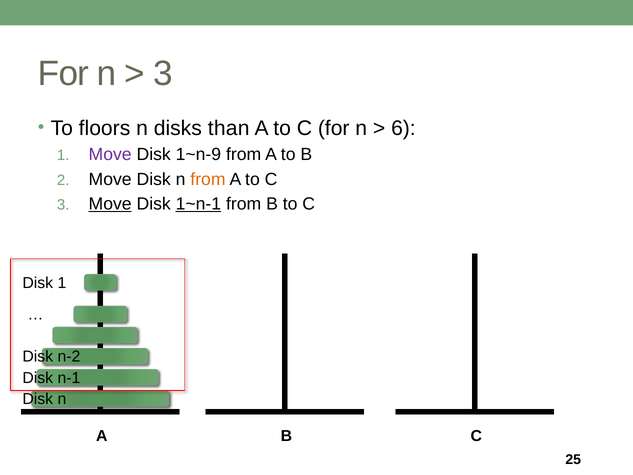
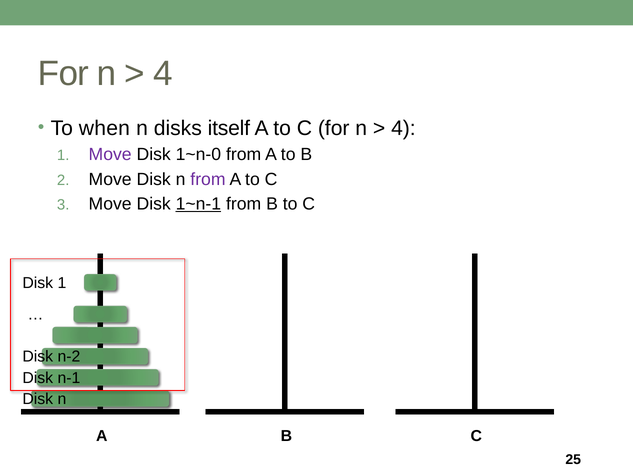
3 at (163, 74): 3 -> 4
floors: floors -> when
than: than -> itself
6 at (403, 128): 6 -> 4
1~n-9: 1~n-9 -> 1~n-0
from at (208, 179) colour: orange -> purple
Move at (110, 204) underline: present -> none
